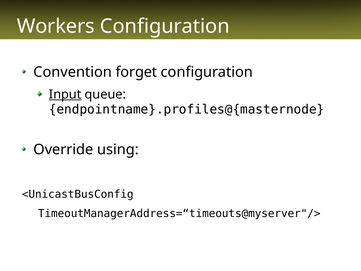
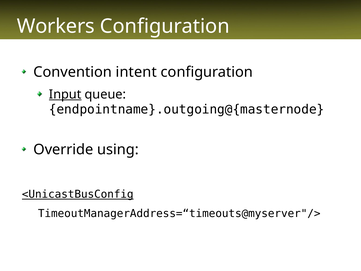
forget: forget -> intent
endpointname}.profiles@{masternode: endpointname}.profiles@{masternode -> endpointname}.outgoing@{masternode
<UnicastBusConfig underline: none -> present
